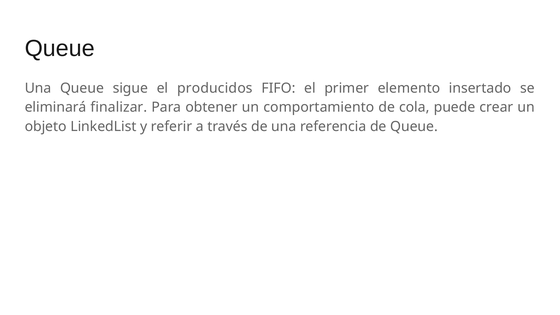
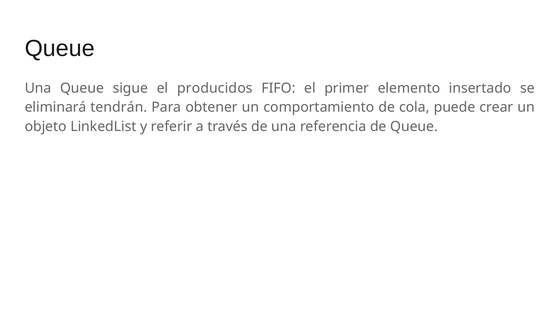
finalizar: finalizar -> tendrán
